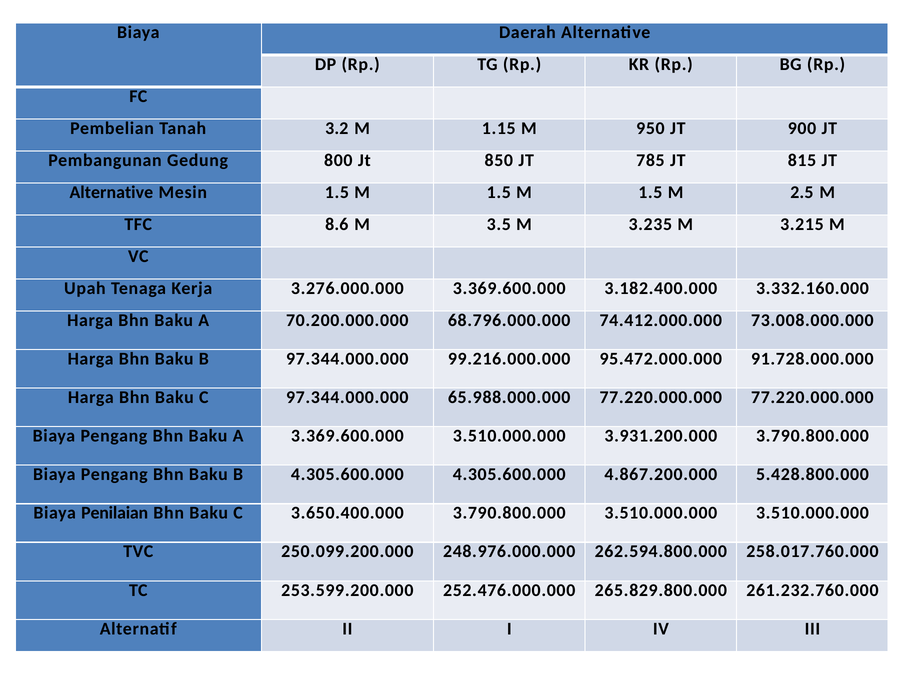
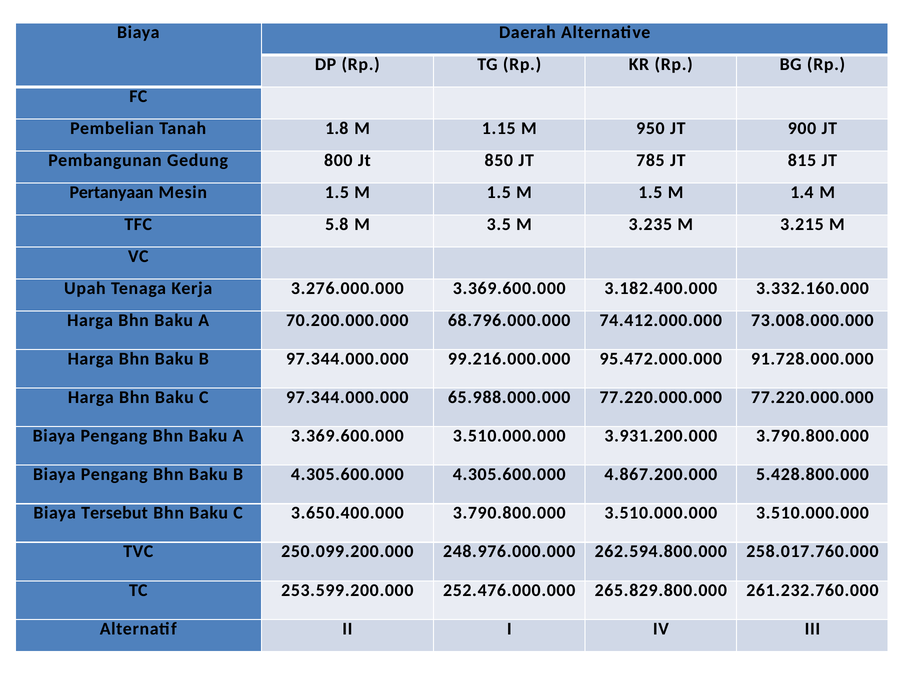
3.2: 3.2 -> 1.8
Alternative at (111, 192): Alternative -> Pertanyaan
2.5: 2.5 -> 1.4
8.6: 8.6 -> 5.8
Penilaian: Penilaian -> Tersebut
